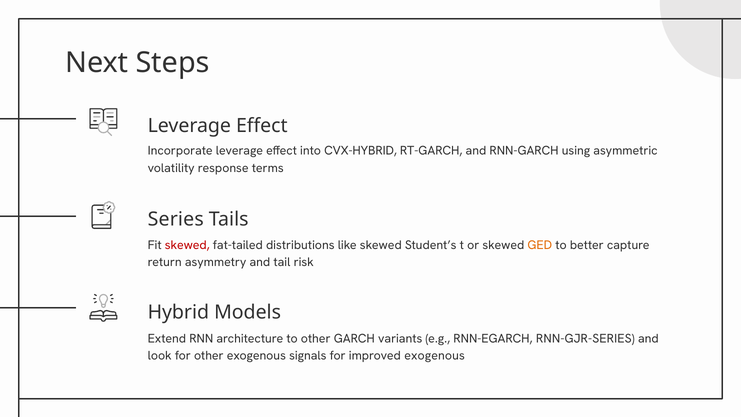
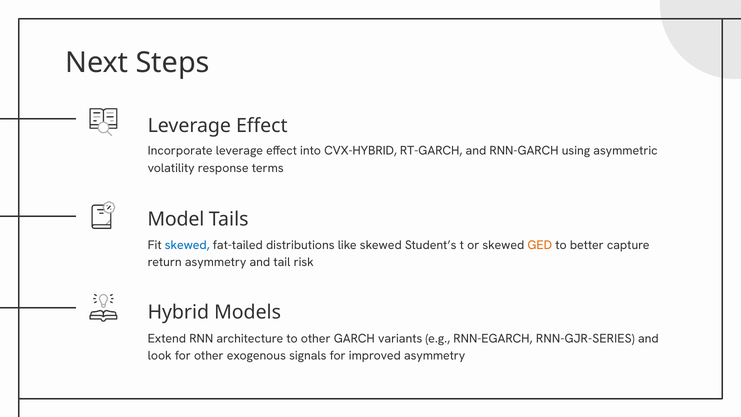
Series: Series -> Model
skewed at (187, 245) colour: red -> blue
improved exogenous: exogenous -> asymmetry
